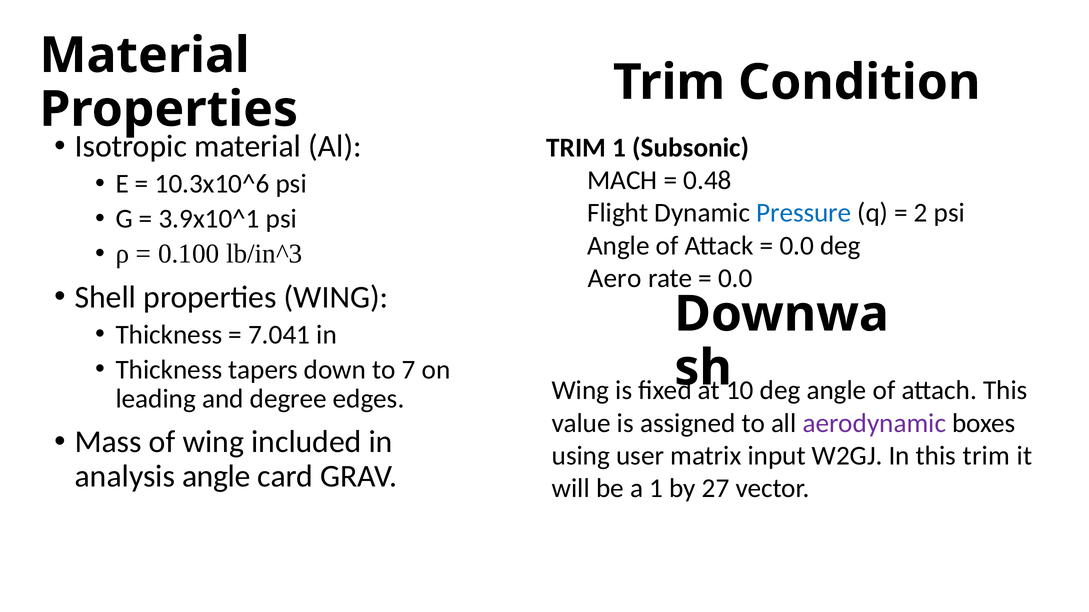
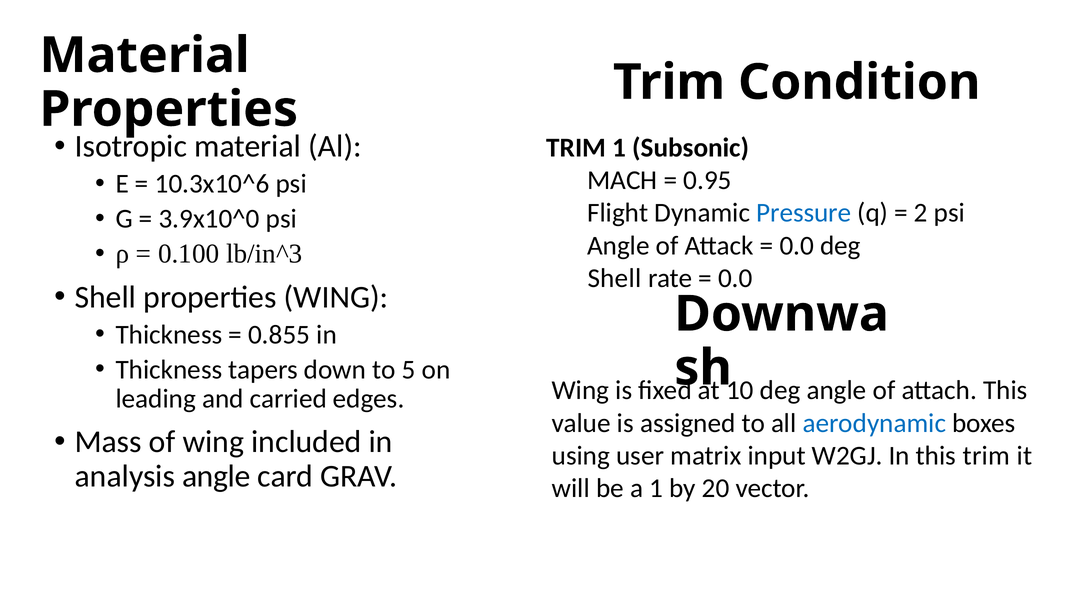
0.48: 0.48 -> 0.95
3.9x10^1: 3.9x10^1 -> 3.9x10^0
Aero at (615, 279): Aero -> Shell
7.041: 7.041 -> 0.855
7: 7 -> 5
degree: degree -> carried
aerodynamic colour: purple -> blue
27: 27 -> 20
